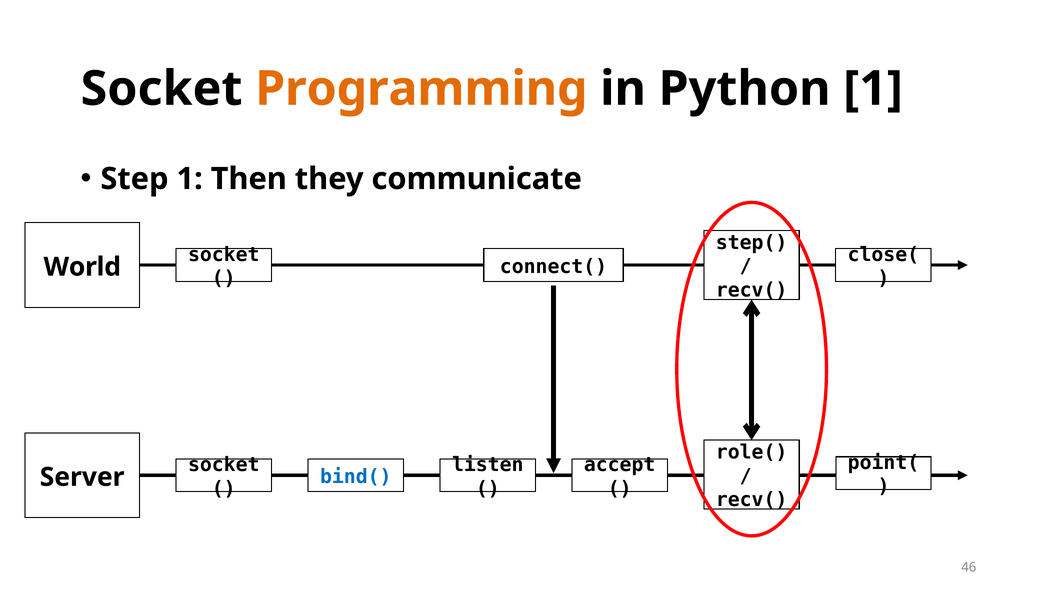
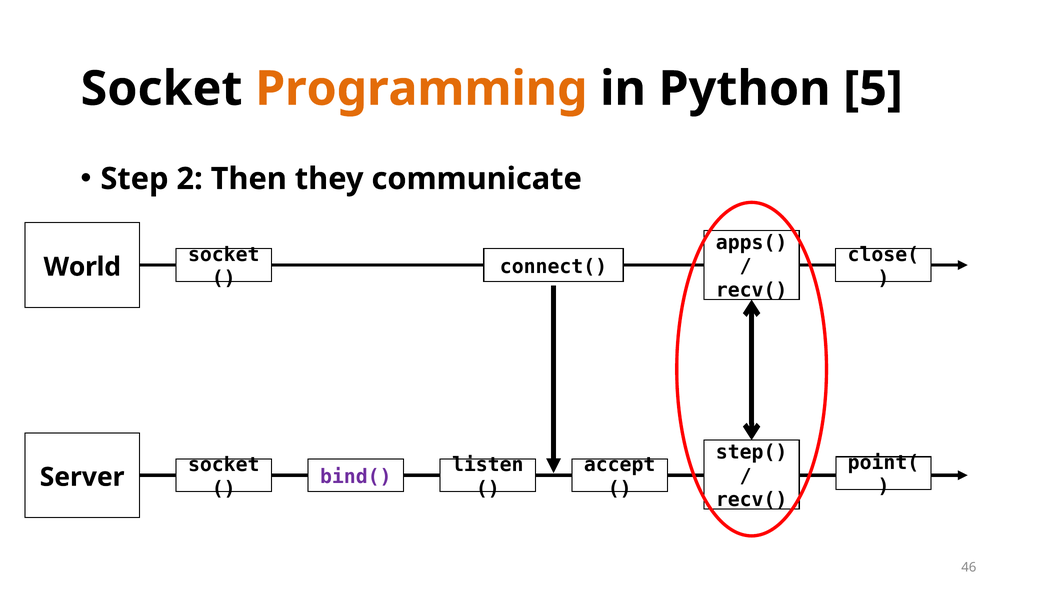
Python 1: 1 -> 5
Step 1: 1 -> 2
step(: step( -> apps(
role(: role( -> step(
bind( colour: blue -> purple
